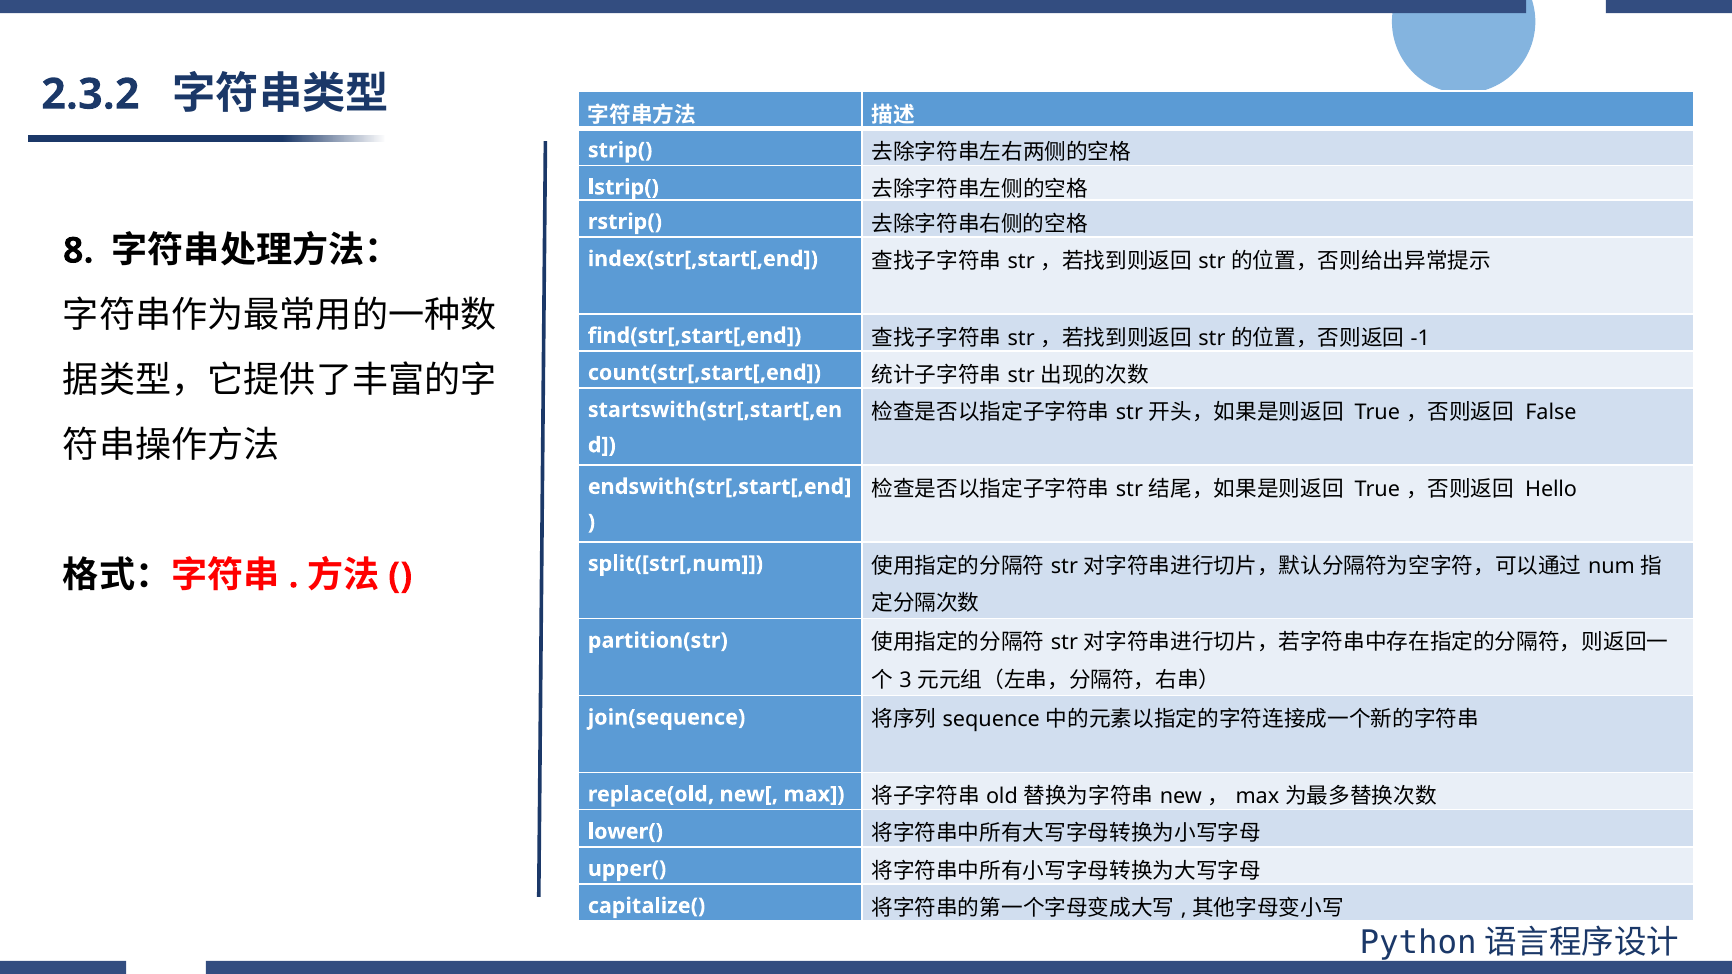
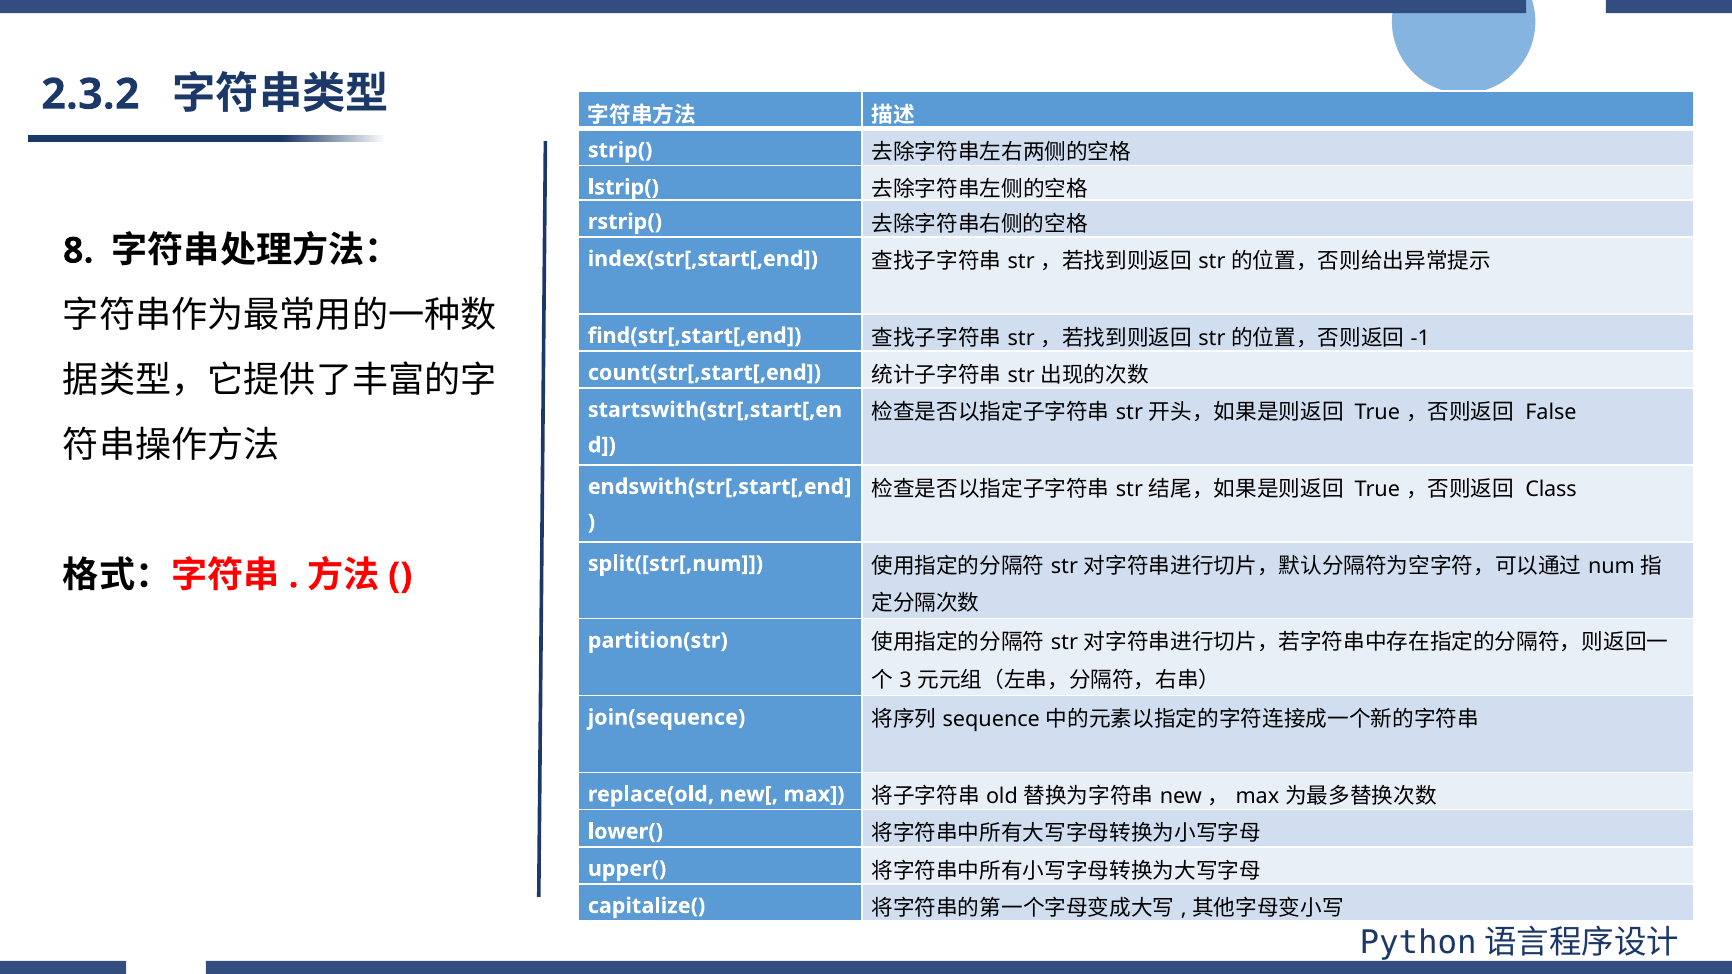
Hello: Hello -> Class
